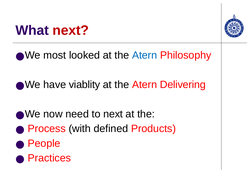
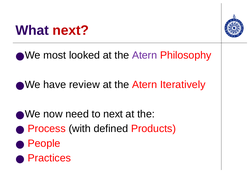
Atern at (145, 55) colour: blue -> purple
viablity: viablity -> review
Delivering: Delivering -> Iteratively
